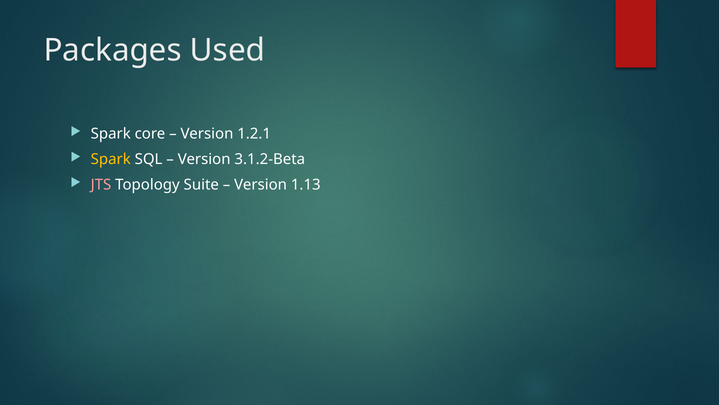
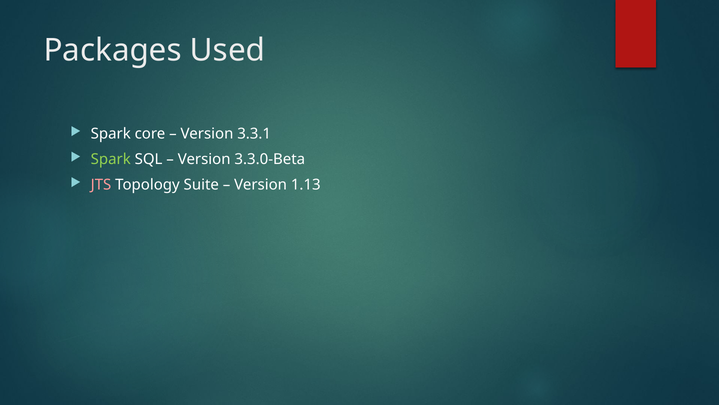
1.2.1: 1.2.1 -> 3.3.1
Spark at (111, 159) colour: yellow -> light green
3.1.2-Beta: 3.1.2-Beta -> 3.3.0-Beta
